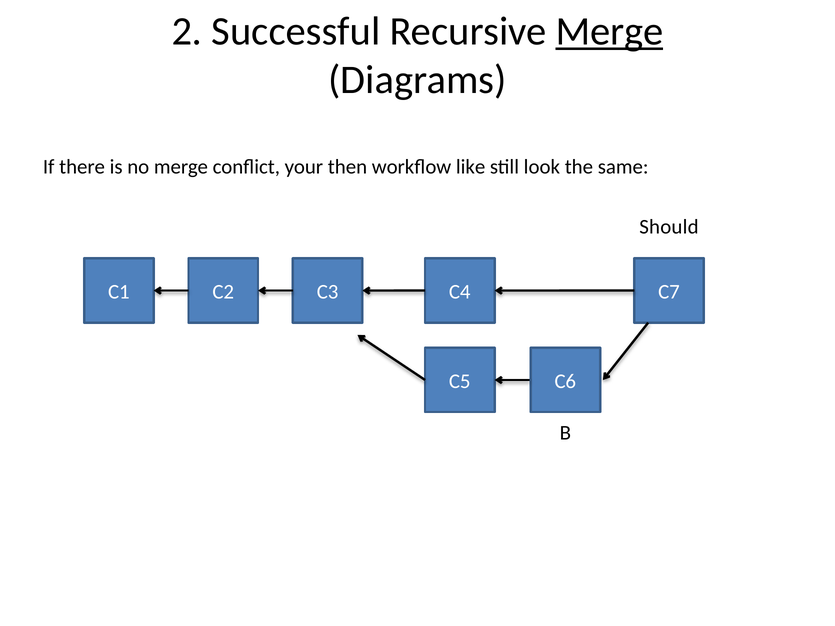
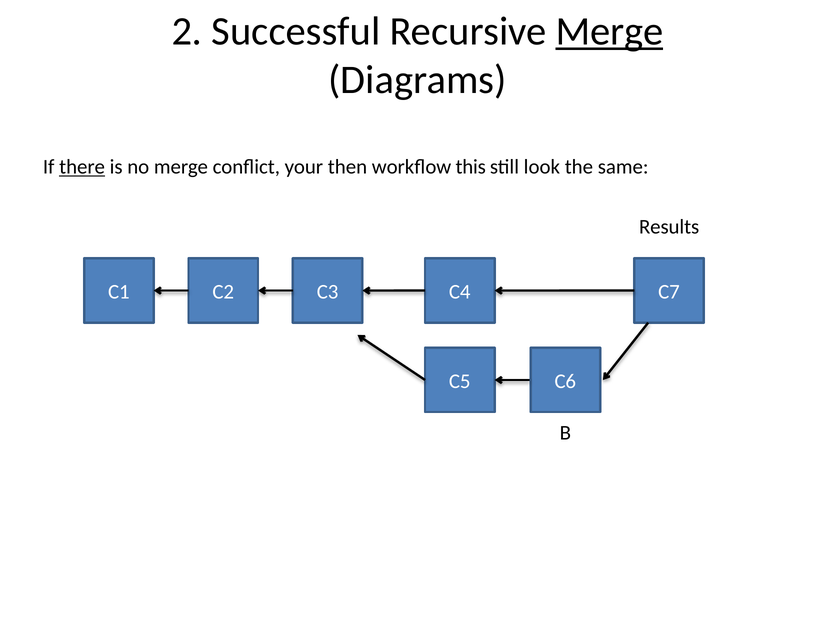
there underline: none -> present
like: like -> this
Should: Should -> Results
